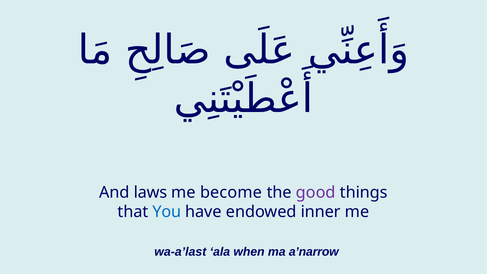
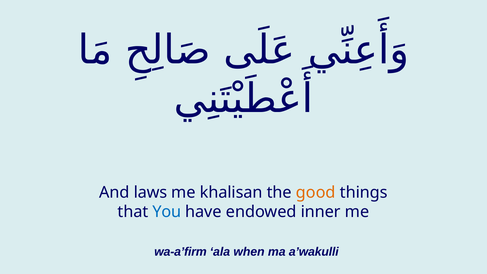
become: become -> khalisan
good colour: purple -> orange
wa-a’last: wa-a’last -> wa-a’firm
a’narrow: a’narrow -> a’wakulli
